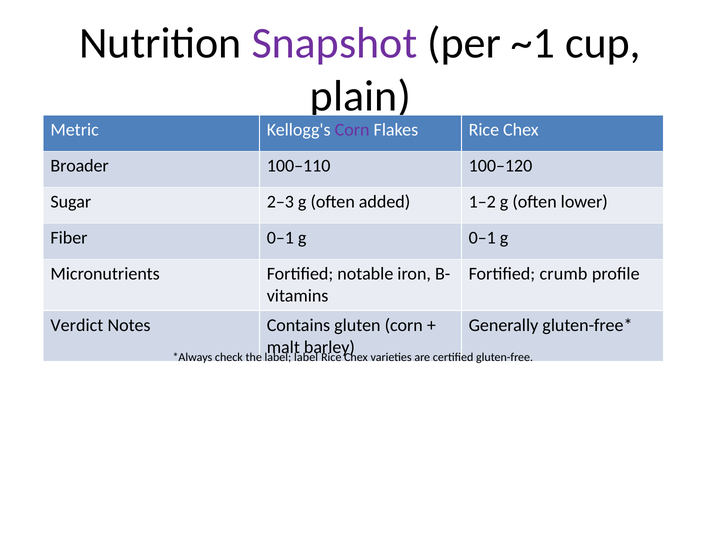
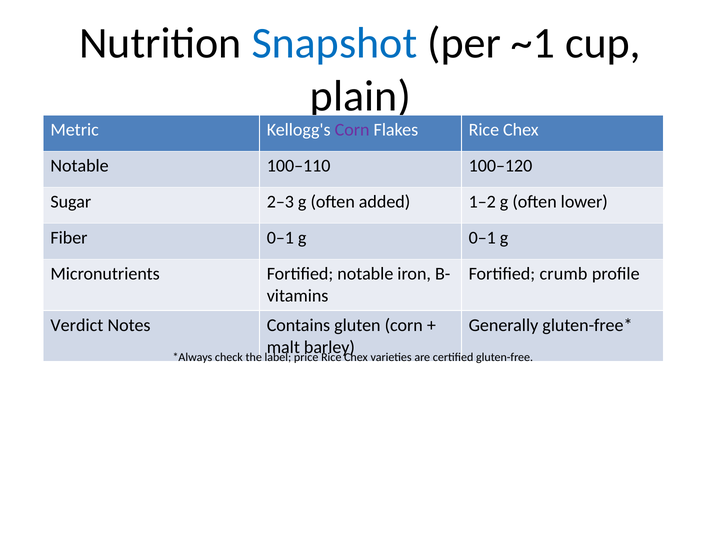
Snapshot colour: purple -> blue
Broader at (80, 166): Broader -> Notable
label at (306, 358): label -> price
